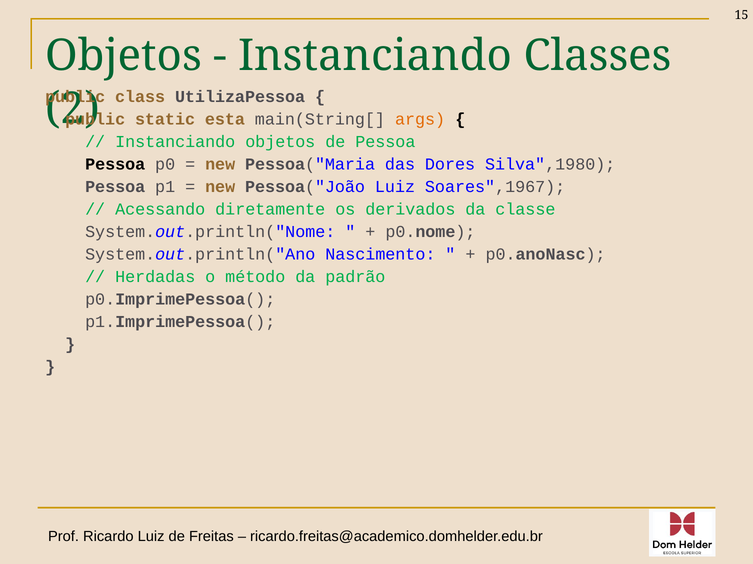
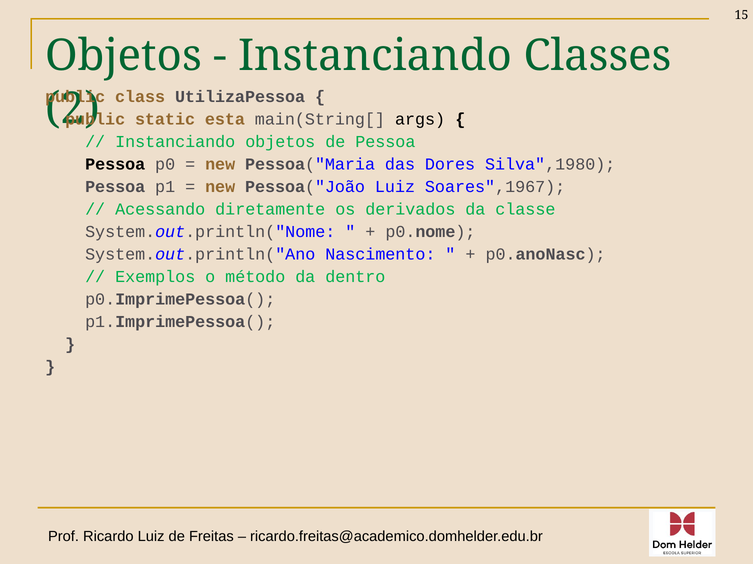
args colour: orange -> black
Herdadas: Herdadas -> Exemplos
padrão: padrão -> dentro
